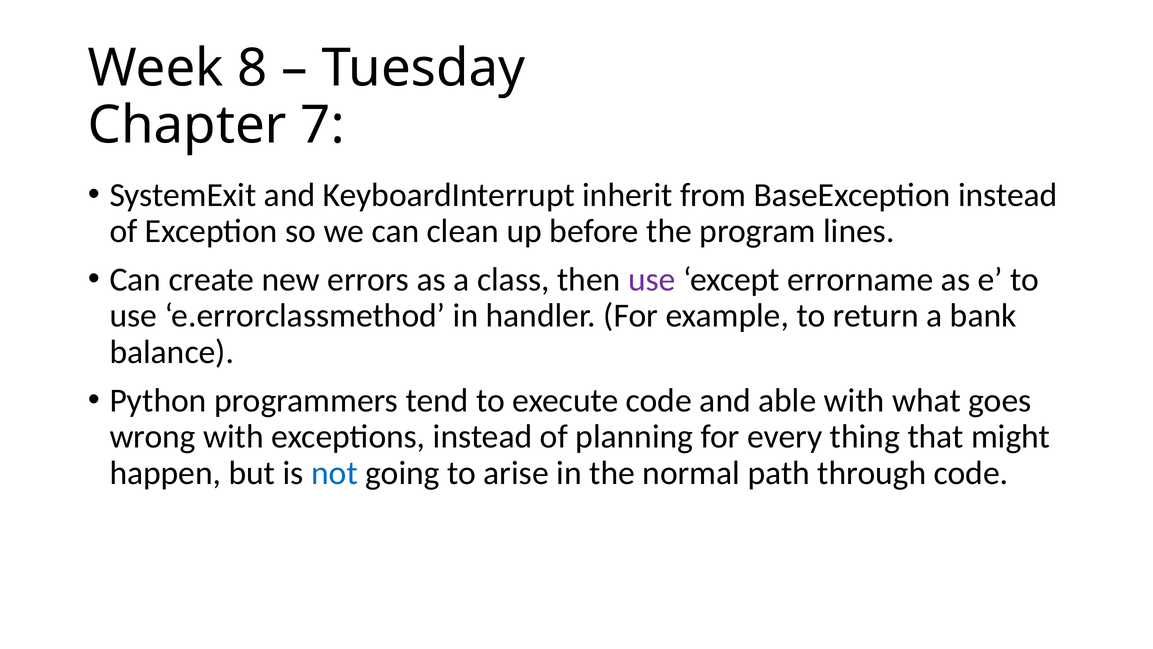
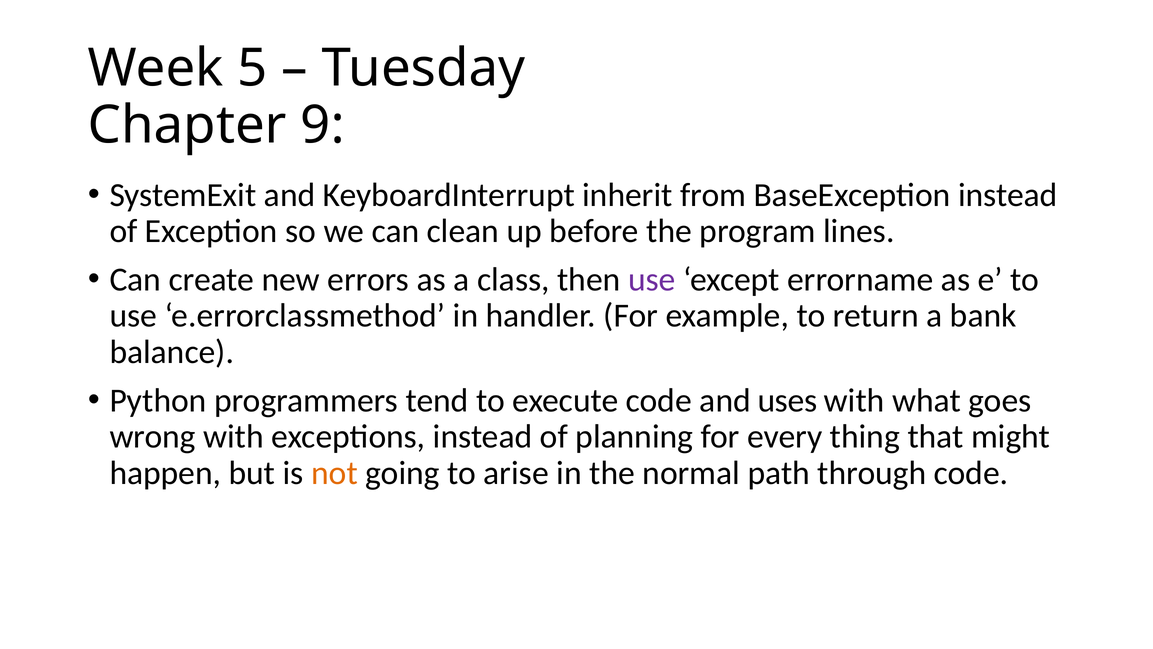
8: 8 -> 5
7: 7 -> 9
able: able -> uses
not colour: blue -> orange
